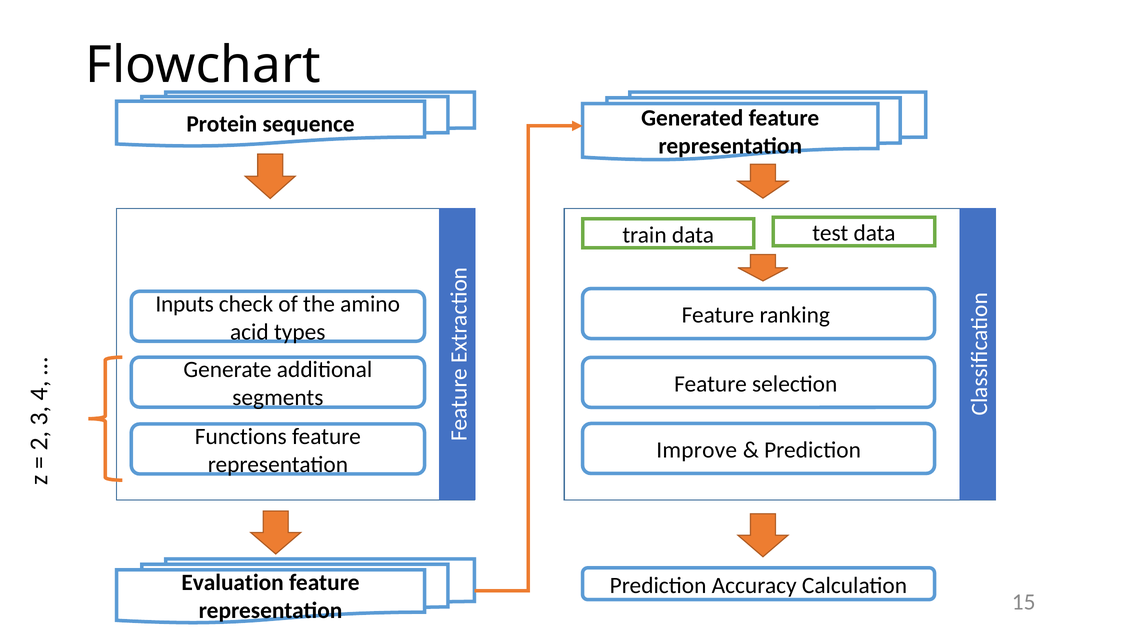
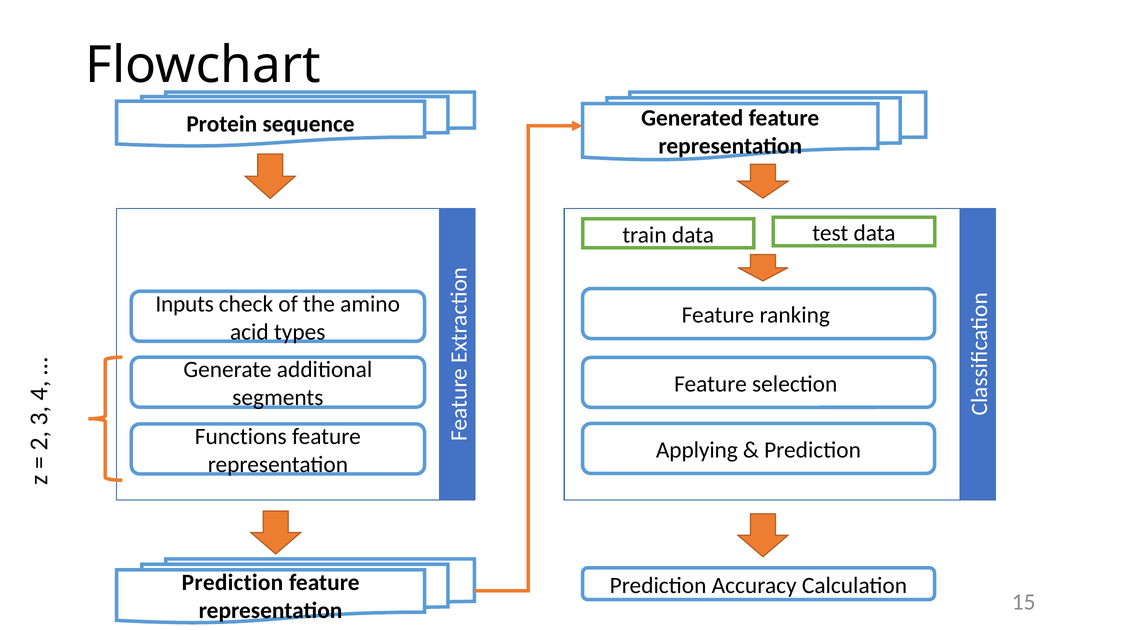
Improve: Improve -> Applying
Evaluation at (233, 583): Evaluation -> Prediction
